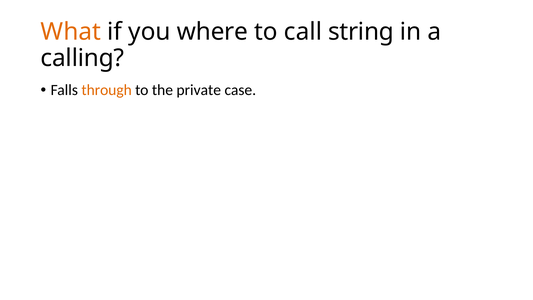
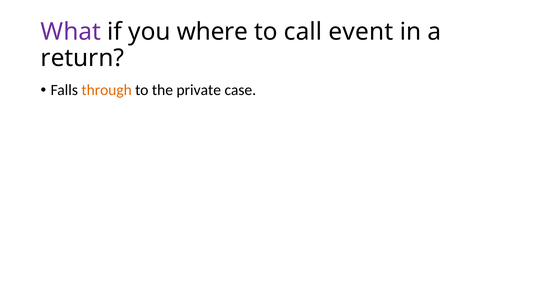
What colour: orange -> purple
string: string -> event
calling: calling -> return
